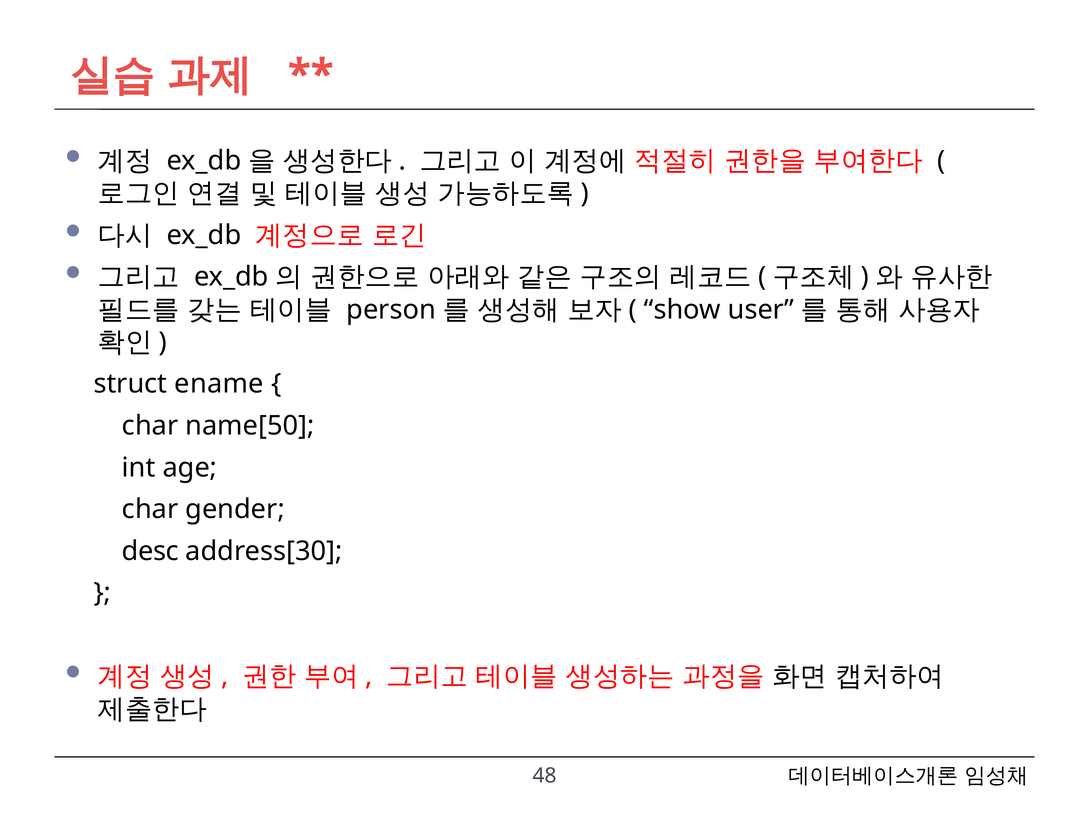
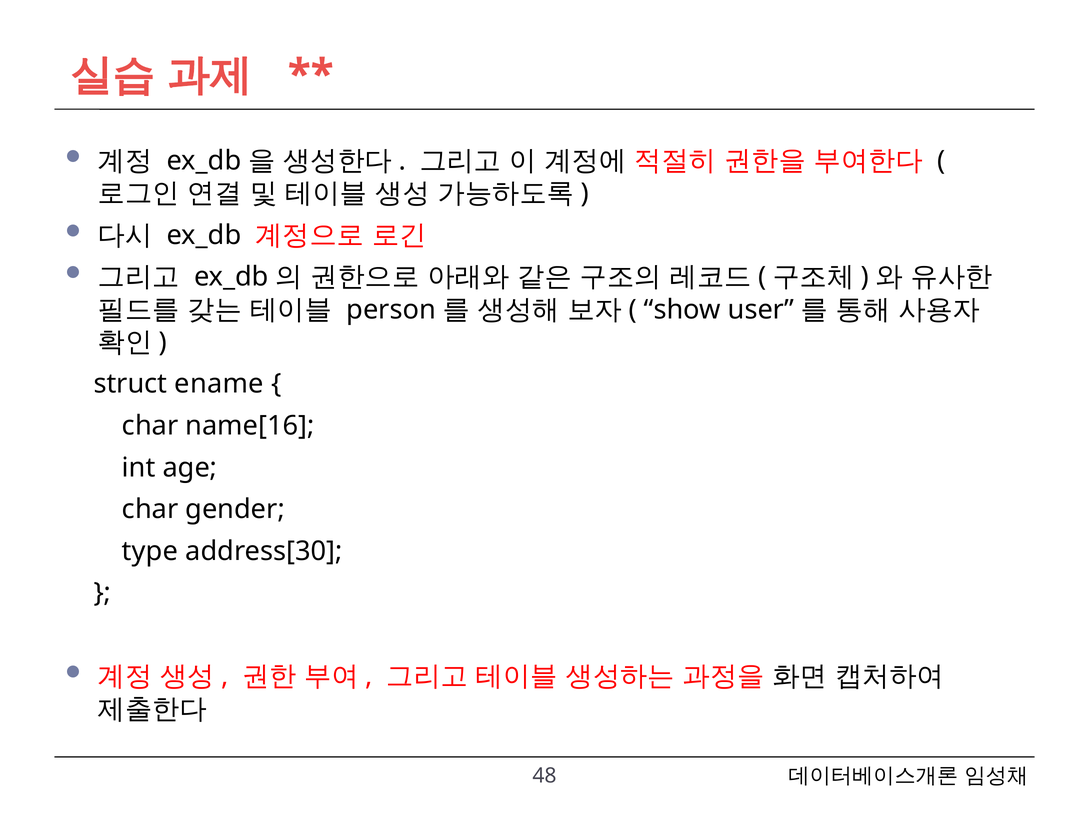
name[50: name[50 -> name[16
desc: desc -> type
